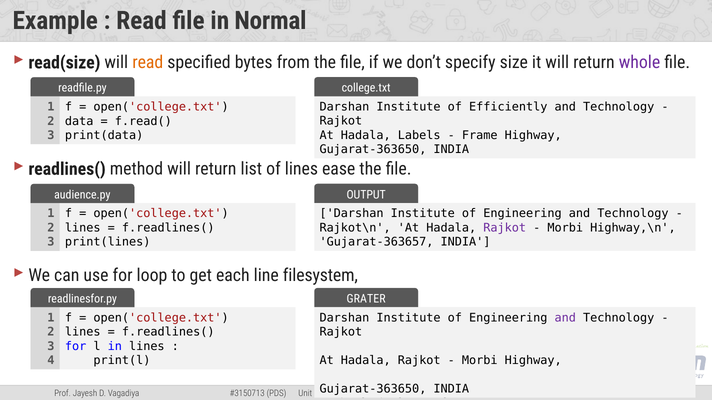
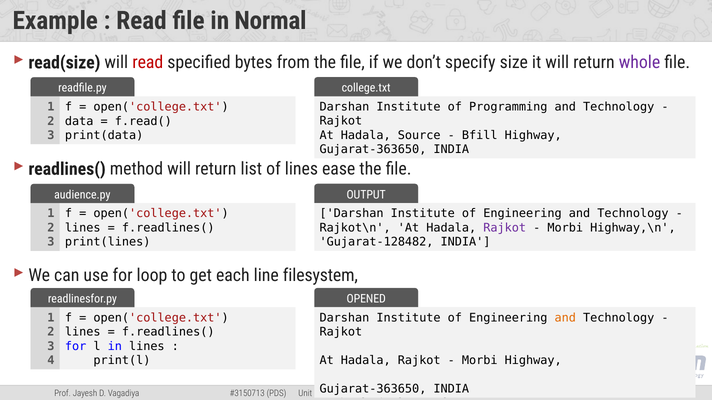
read at (148, 63) colour: orange -> red
Efficiently: Efficiently -> Programming
Labels: Labels -> Source
Frame: Frame -> Bfill
Gujarat-363657: Gujarat-363657 -> Gujarat-128482
GRATER: GRATER -> OPENED
and at (565, 318) colour: purple -> orange
